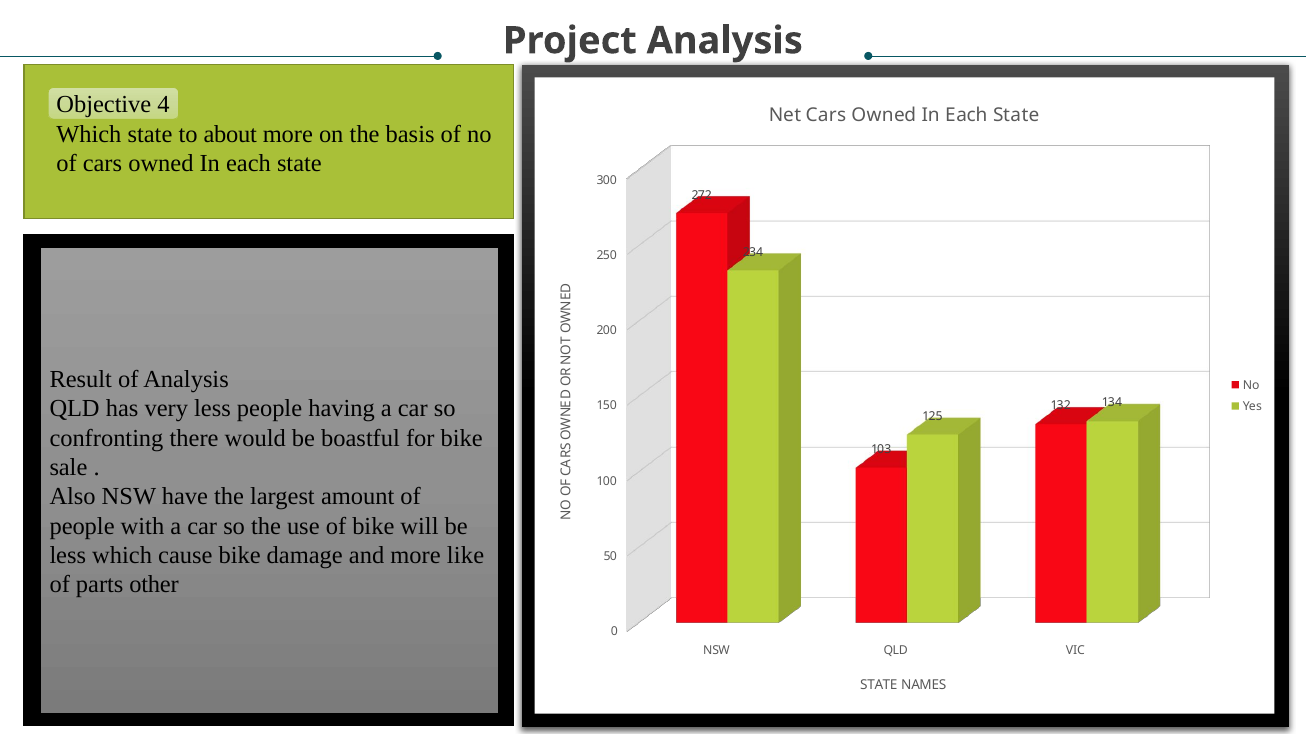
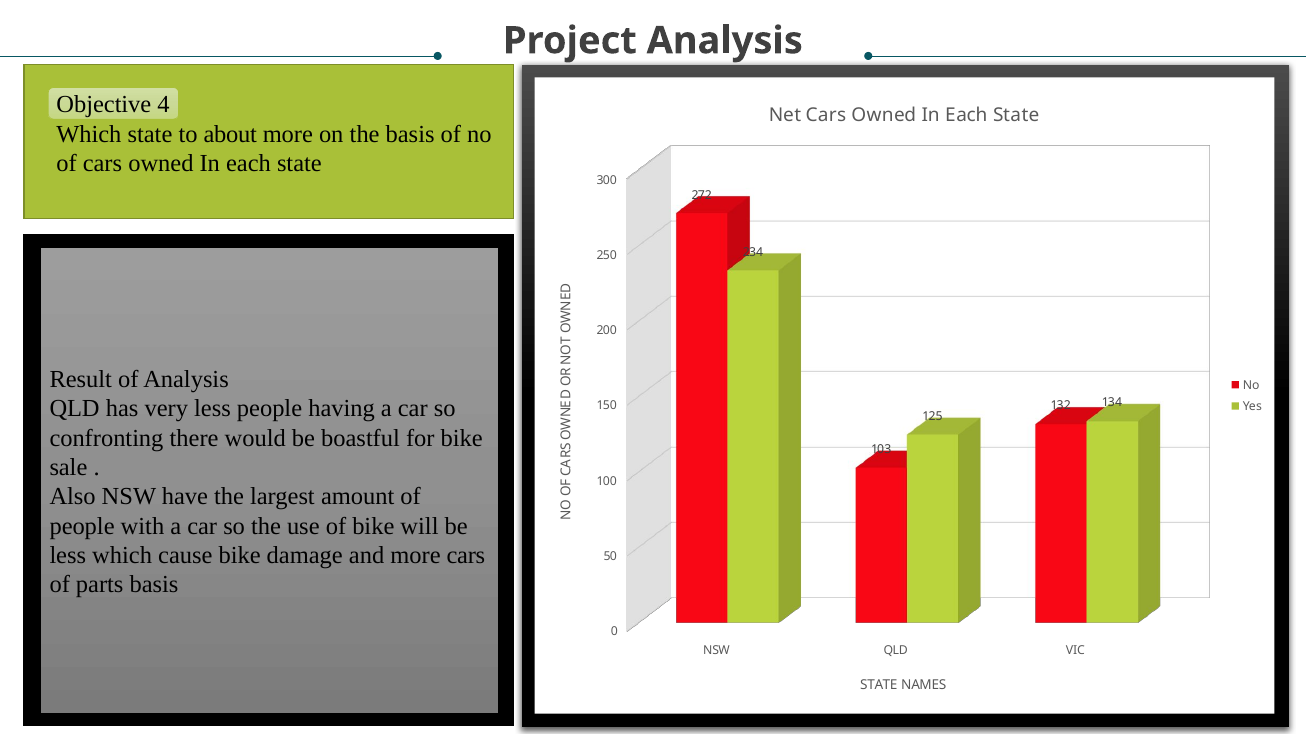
more like: like -> cars
parts other: other -> basis
